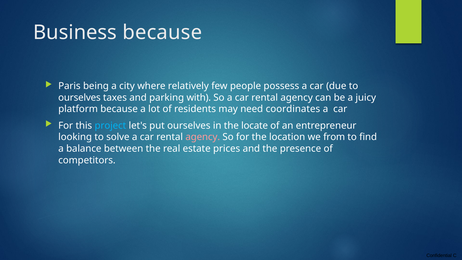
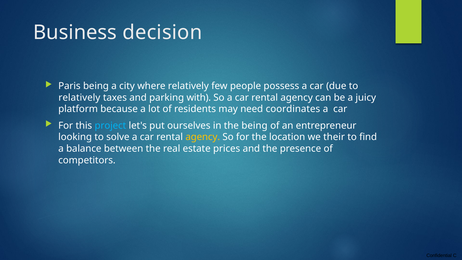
Business because: because -> decision
ourselves at (79, 98): ourselves -> relatively
the locate: locate -> being
agency at (203, 137) colour: pink -> yellow
from: from -> their
